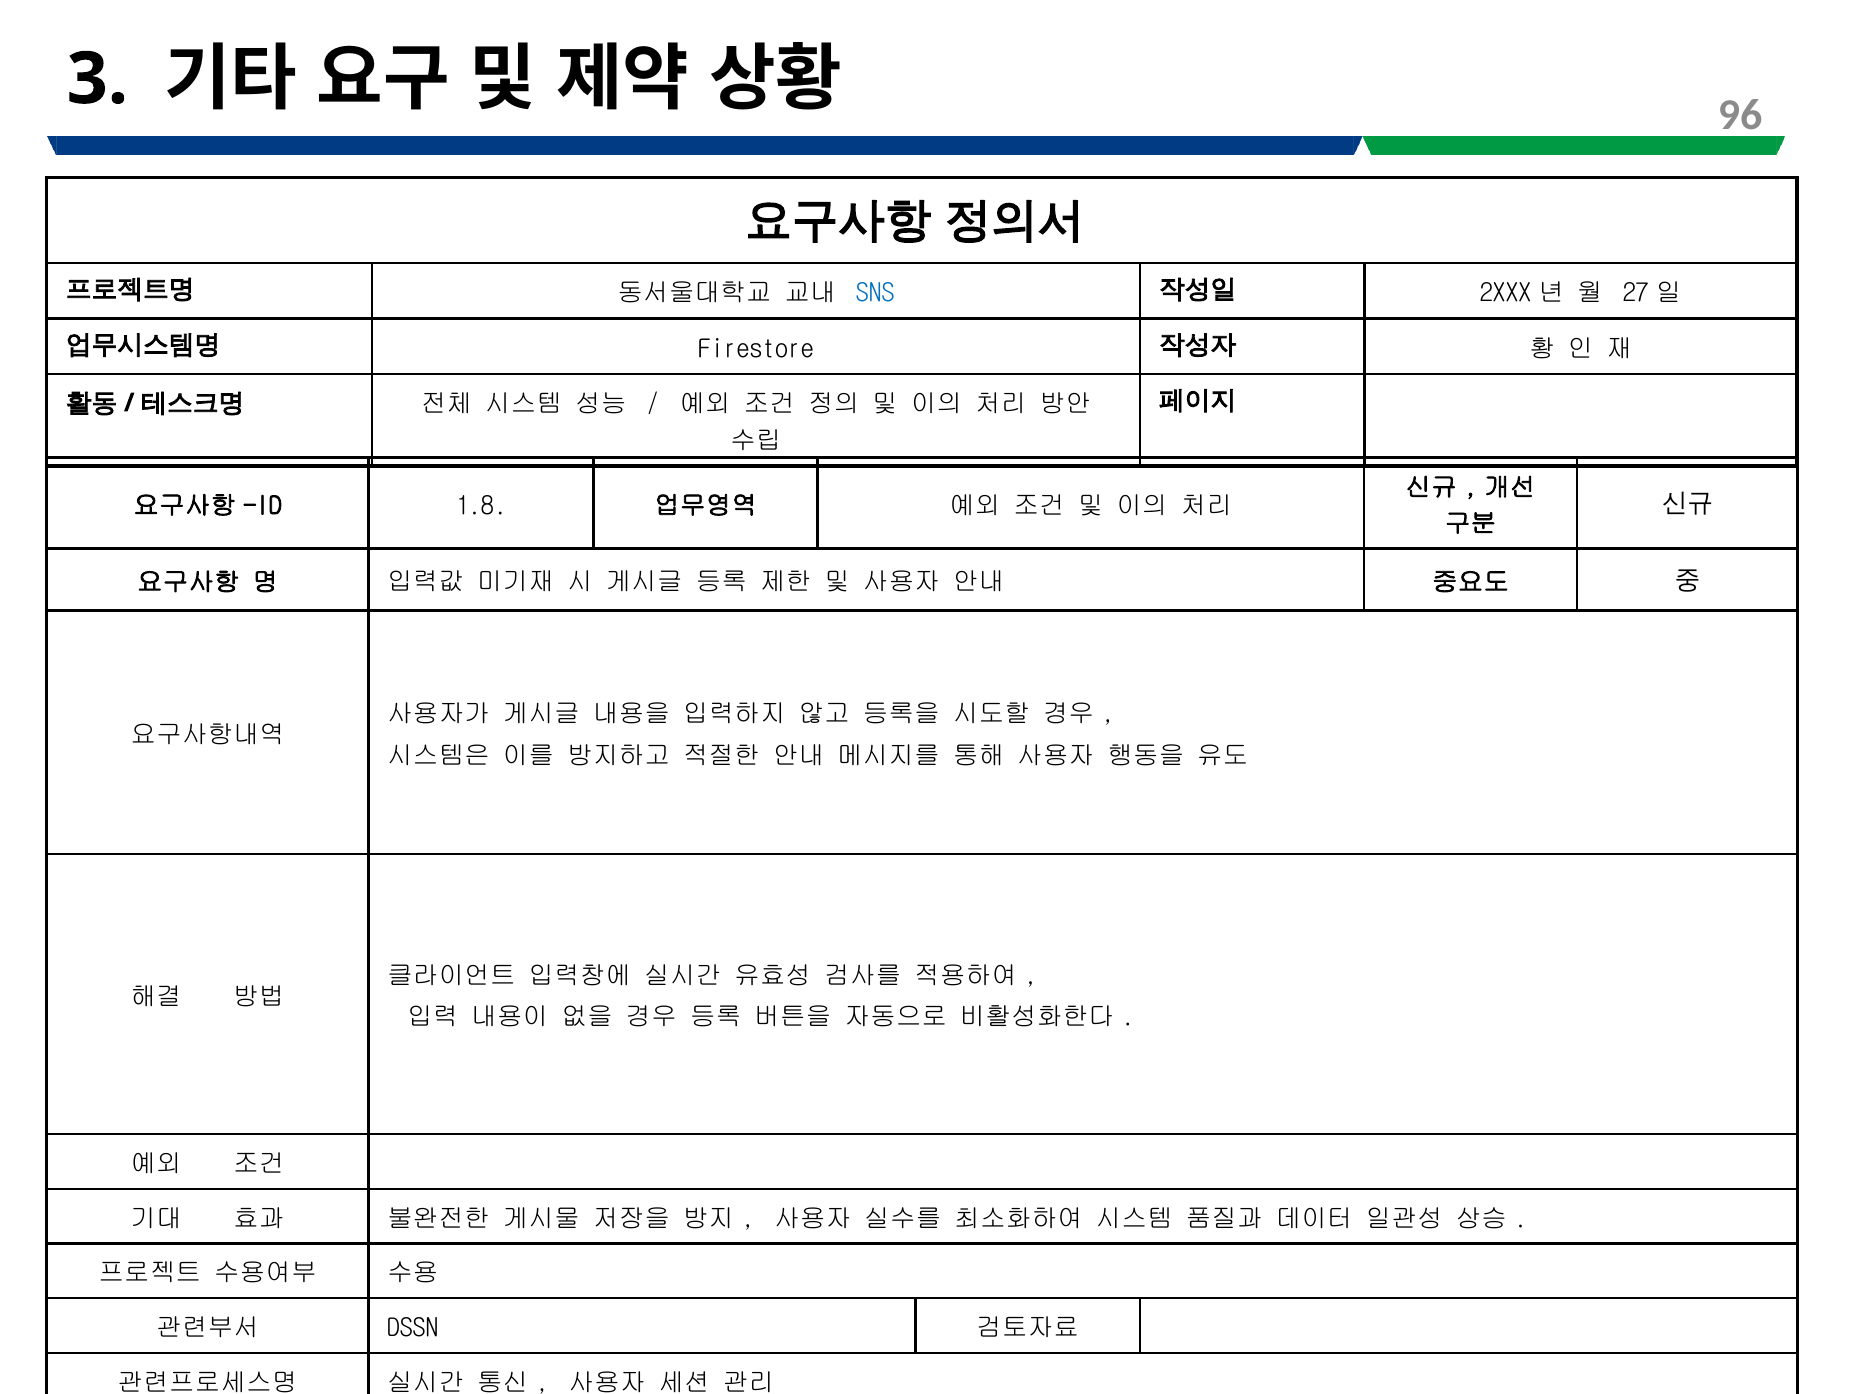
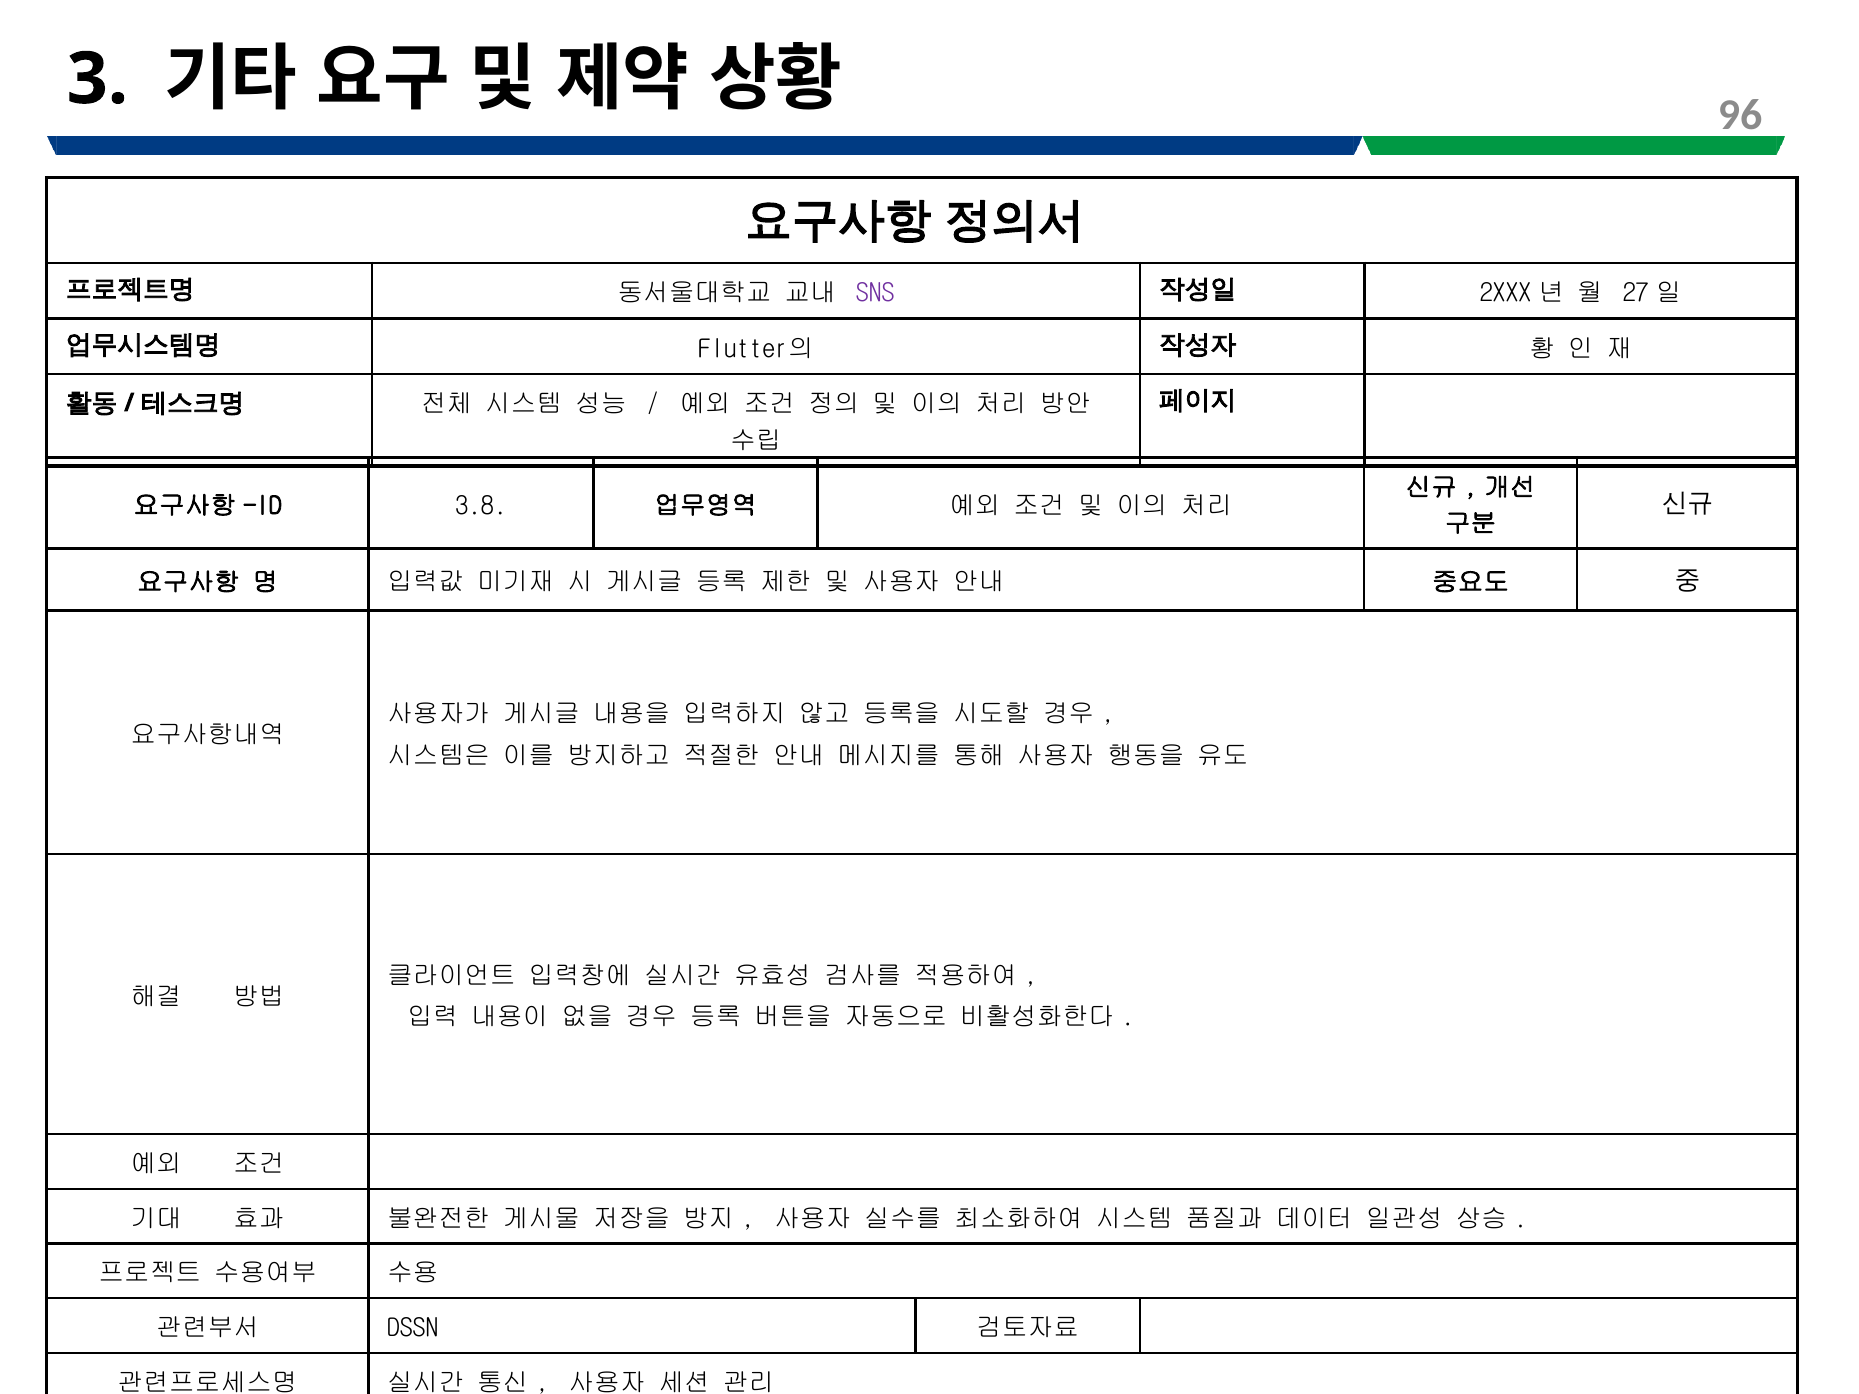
SNS colour: blue -> purple
Firestore: Firestore -> Flutter의
1.8: 1.8 -> 3.8
